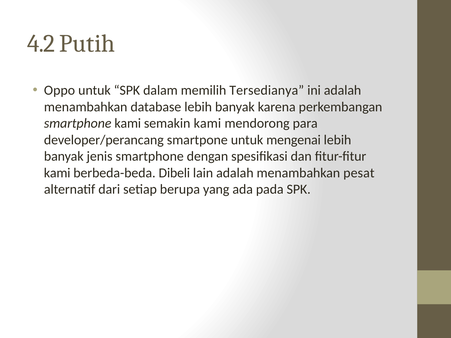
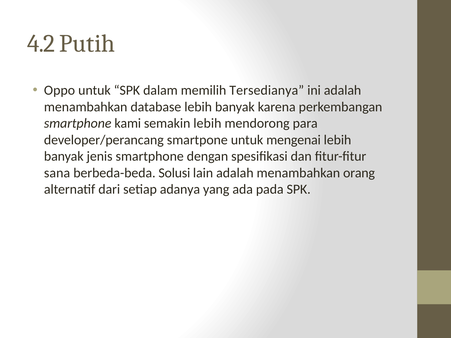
semakin kami: kami -> lebih
kami at (57, 173): kami -> sana
Dibeli: Dibeli -> Solusi
pesat: pesat -> orang
berupa: berupa -> adanya
